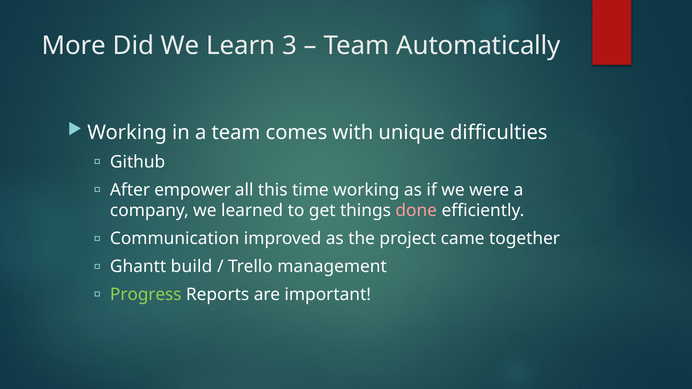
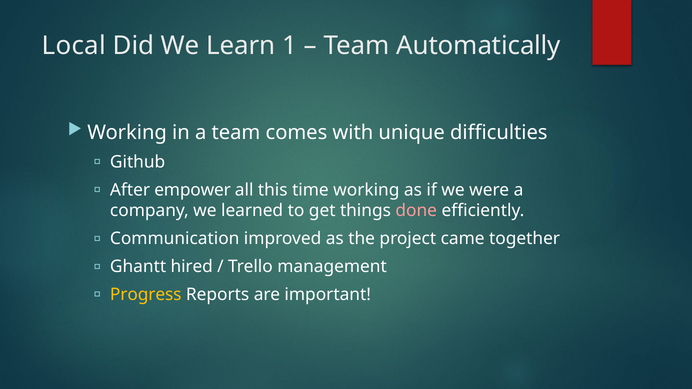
More: More -> Local
3: 3 -> 1
build: build -> hired
Progress colour: light green -> yellow
